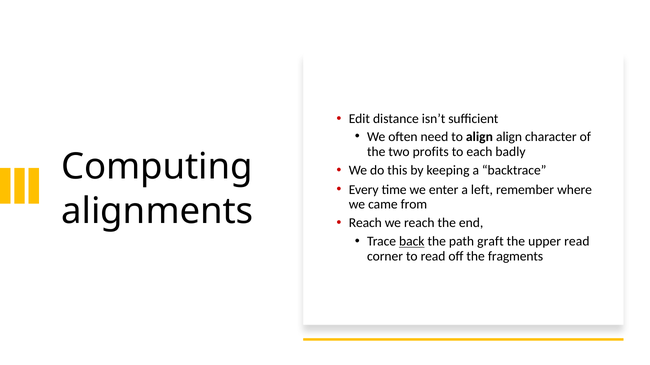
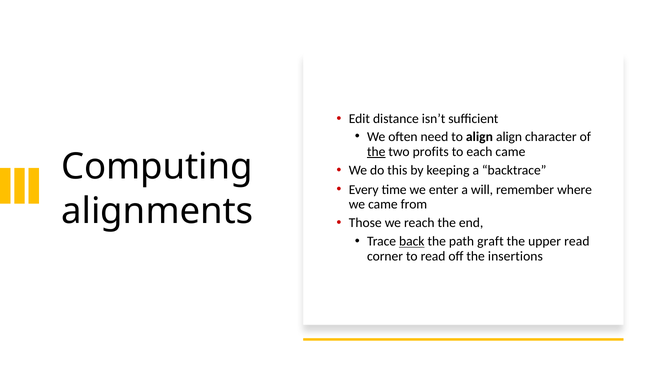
the at (376, 152) underline: none -> present
each badly: badly -> came
left: left -> will
Reach at (365, 223): Reach -> Those
fragments: fragments -> insertions
